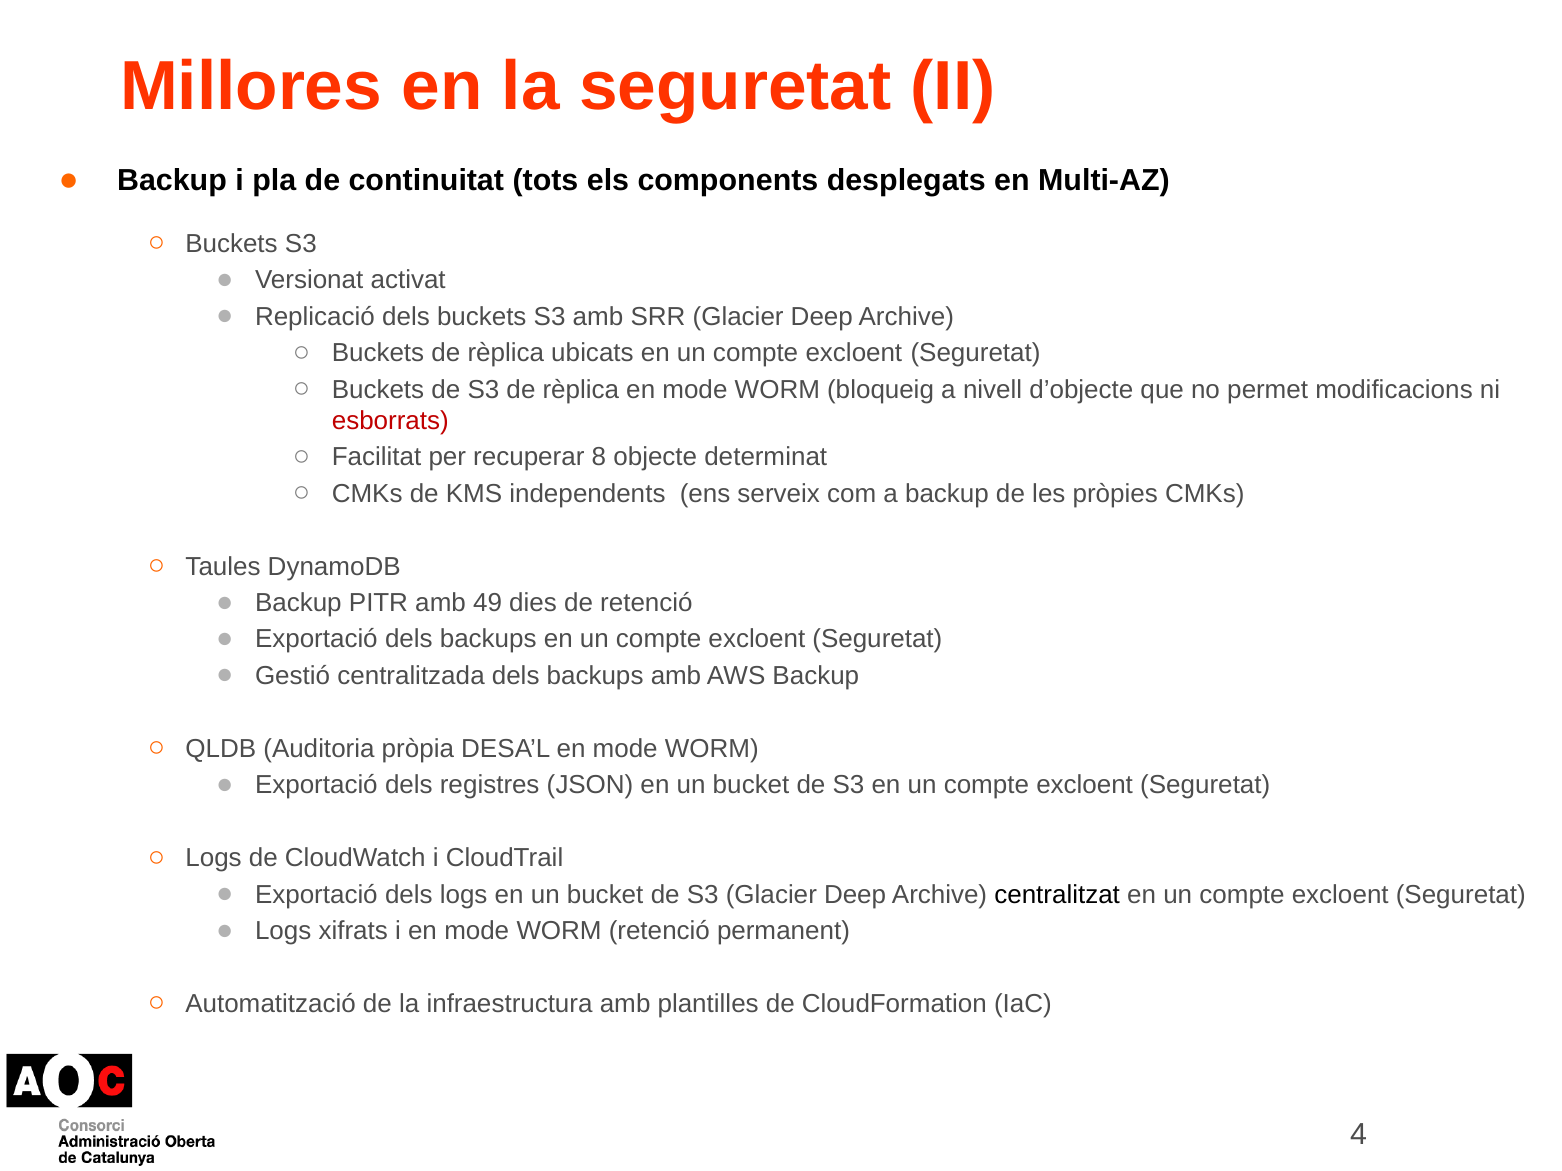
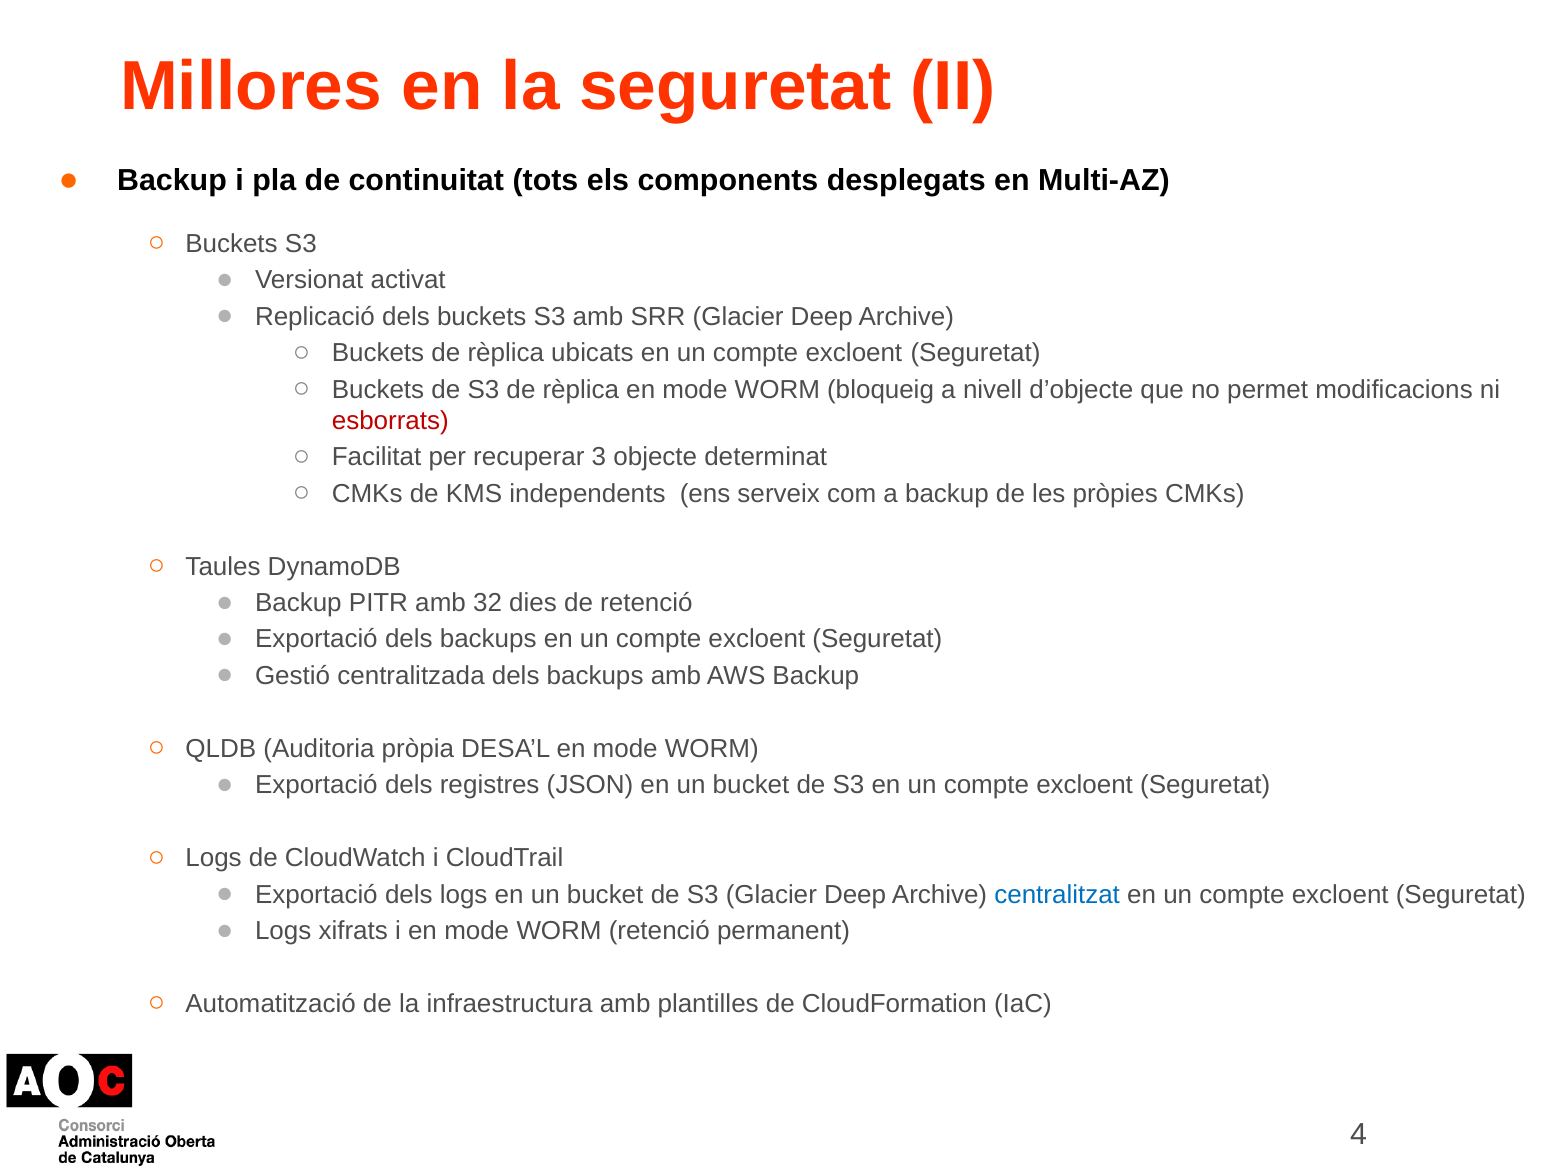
8: 8 -> 3
49: 49 -> 32
centralitzat colour: black -> blue
